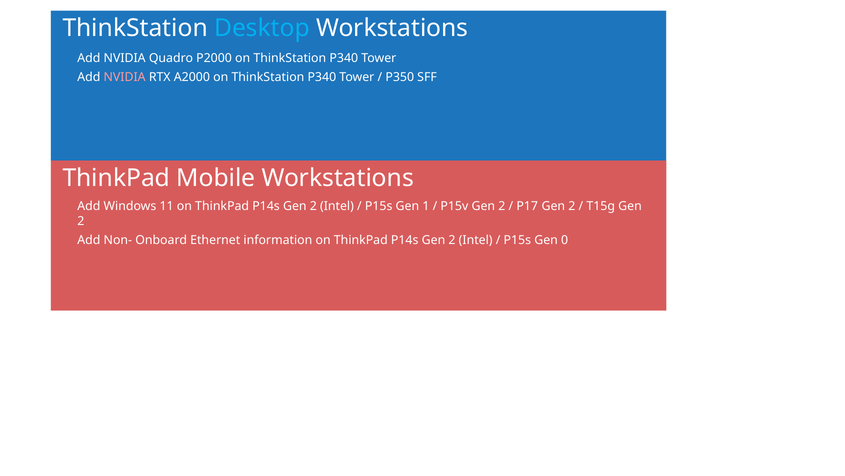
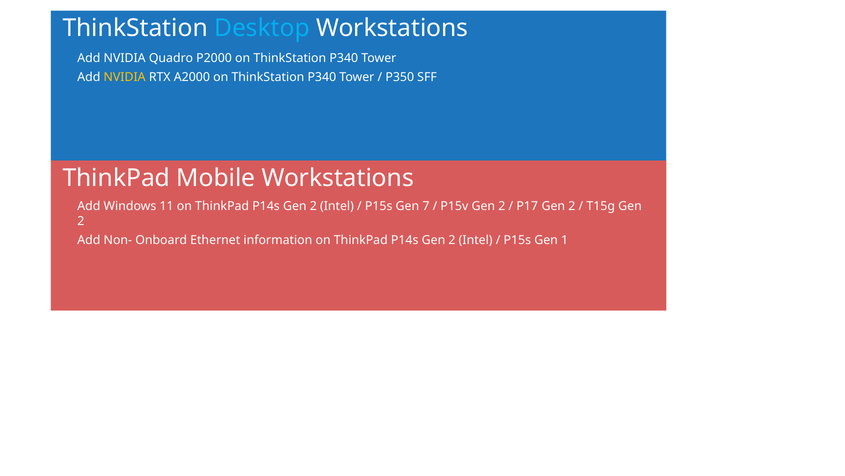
NVIDIA at (125, 77) colour: pink -> yellow
1: 1 -> 7
0: 0 -> 1
